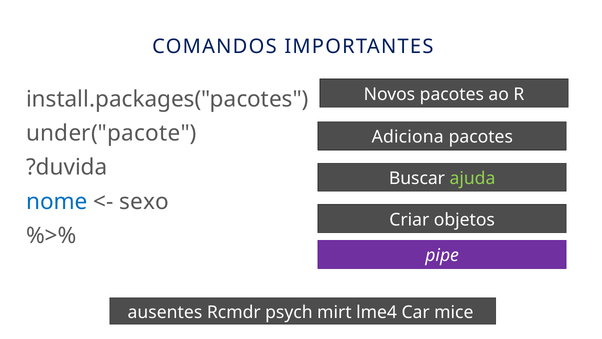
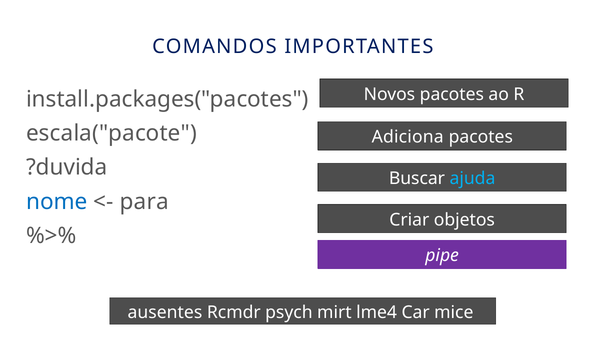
under("pacote: under("pacote -> escala("pacote
ajuda colour: light green -> light blue
sexo: sexo -> para
